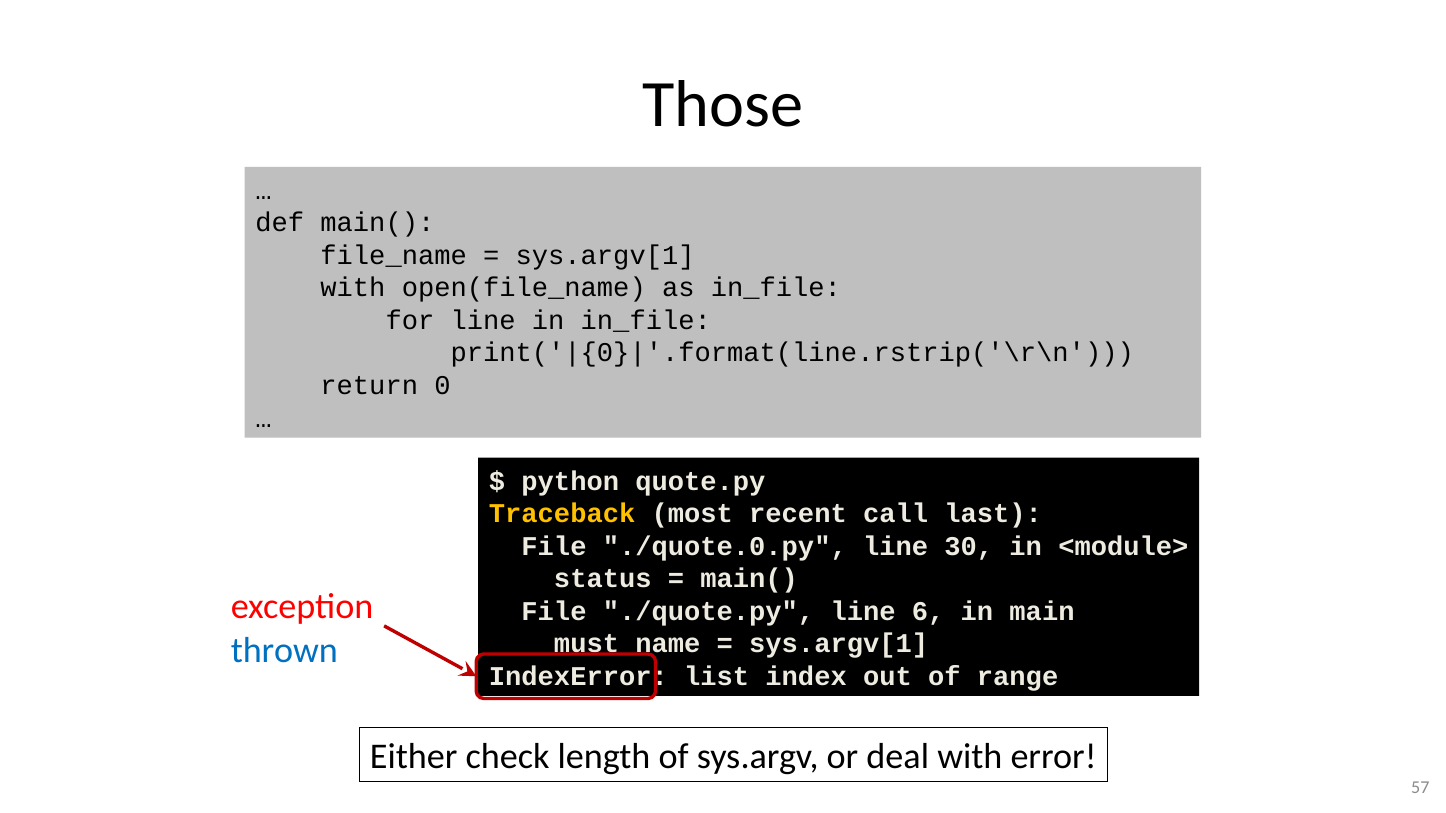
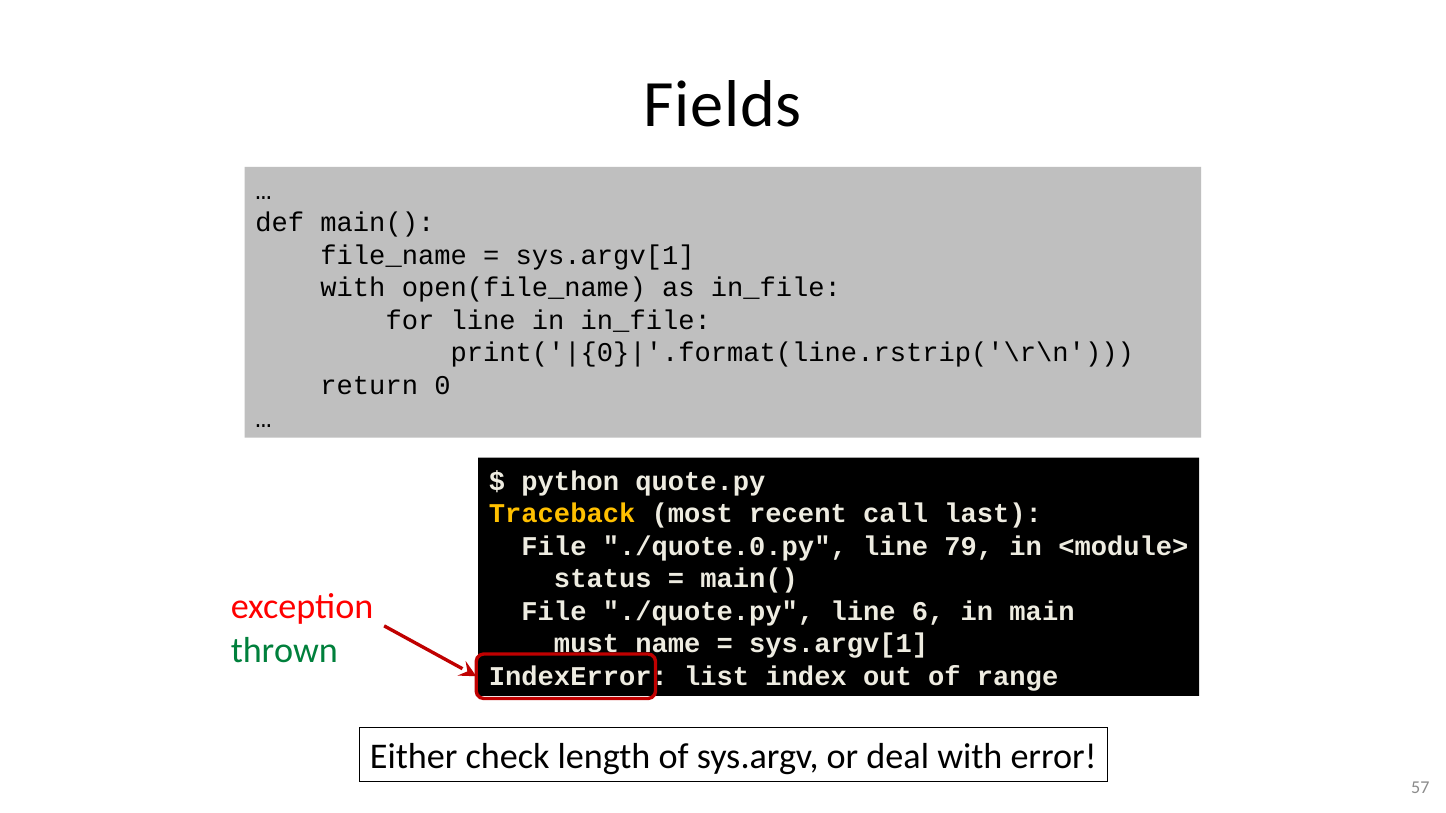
Those: Those -> Fields
30: 30 -> 79
thrown colour: blue -> green
